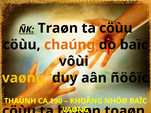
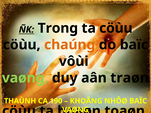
Traøn: Traøn -> Trong
vaøng at (25, 78) colour: yellow -> light green
ñöôïc: ñöôïc -> traøn
